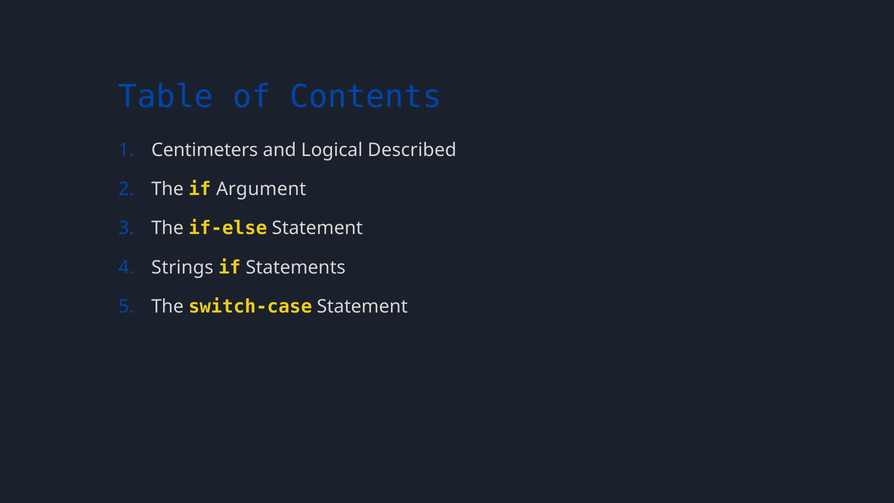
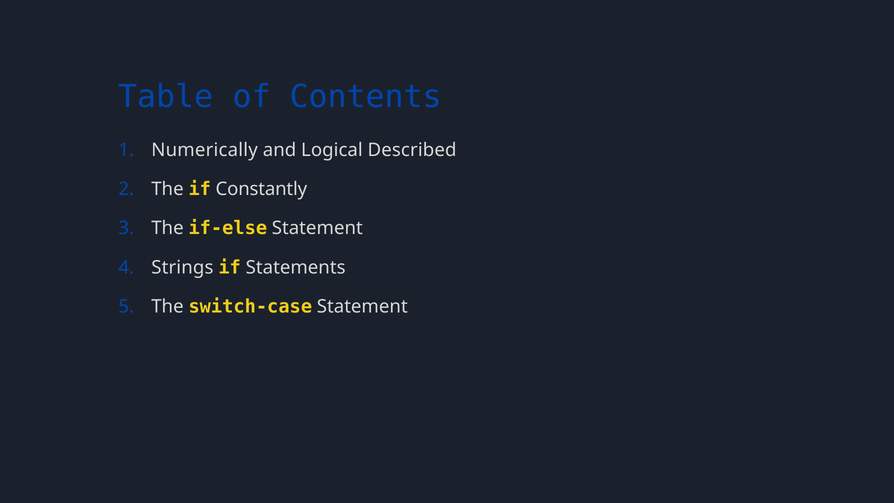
Centimeters: Centimeters -> Numerically
Argument: Argument -> Constantly
